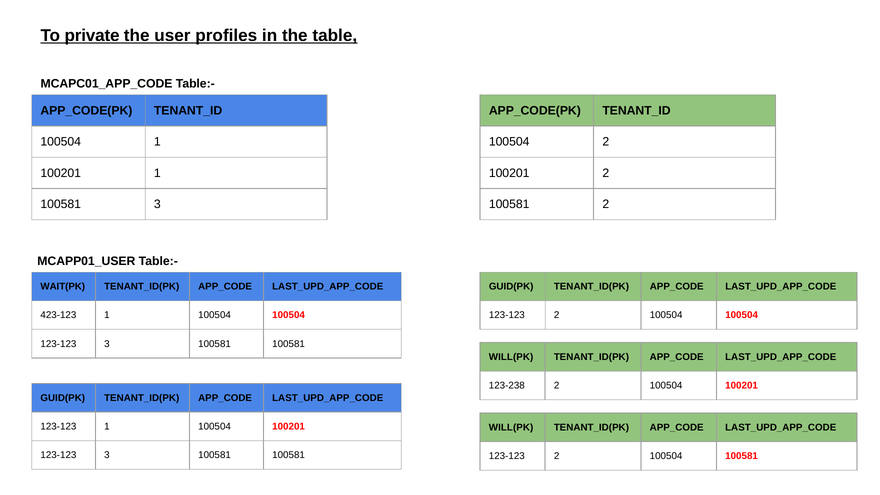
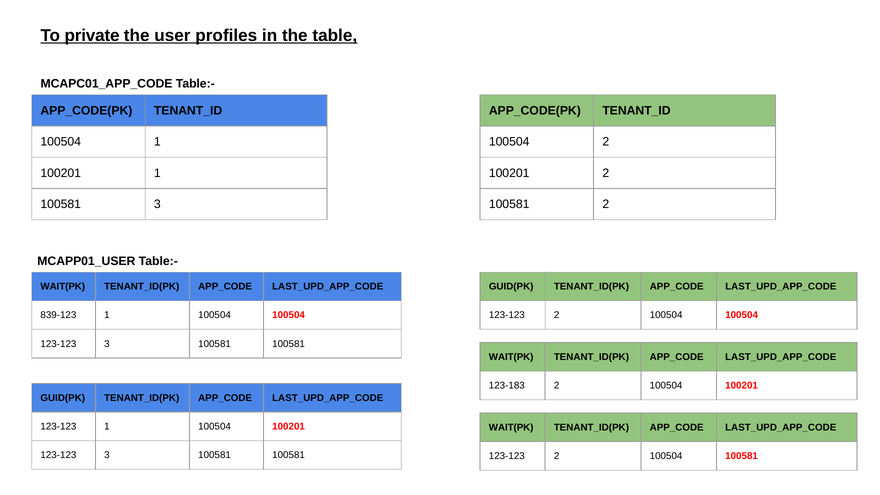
423-123: 423-123 -> 839-123
WILL(PK at (511, 357): WILL(PK -> WAIT(PK
123-238: 123-238 -> 123-183
WILL(PK at (511, 427): WILL(PK -> WAIT(PK
